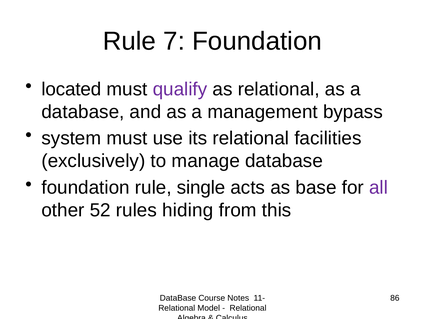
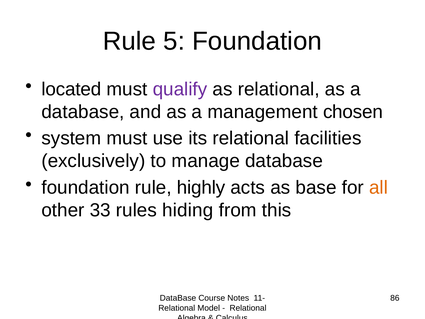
7: 7 -> 5
bypass: bypass -> chosen
single: single -> highly
all colour: purple -> orange
52: 52 -> 33
